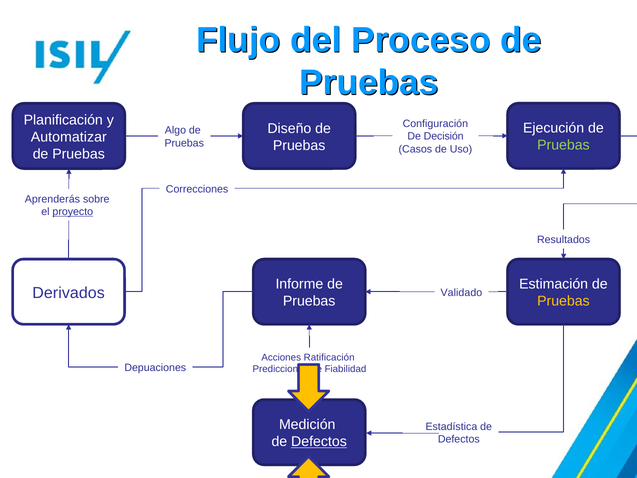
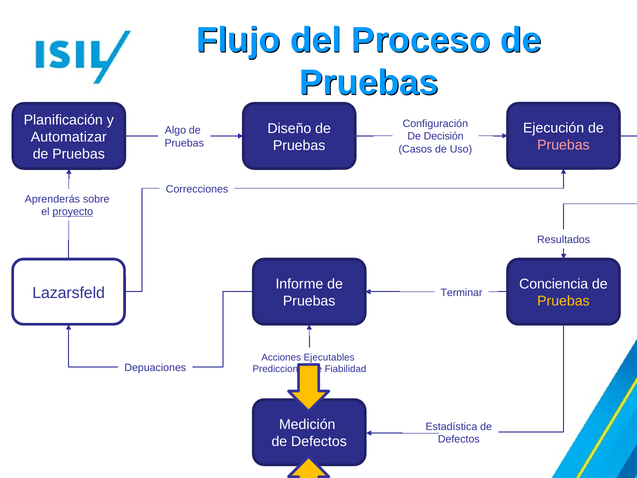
Pruebas at (563, 145) colour: light green -> pink
Estimación: Estimación -> Conciencia
Derivados: Derivados -> Lazarsfeld
Validado: Validado -> Terminar
Ratificación: Ratificación -> Ejecutables
Defectos at (319, 441) underline: present -> none
